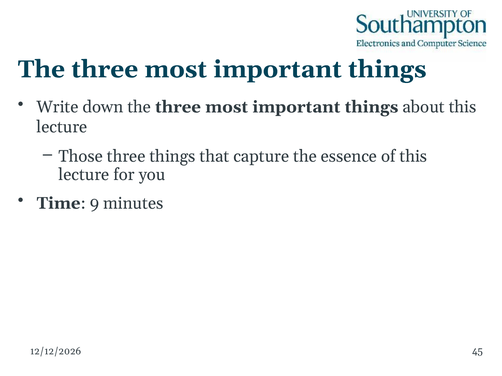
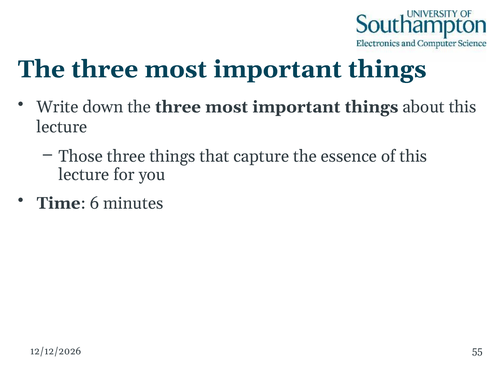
9: 9 -> 6
45: 45 -> 55
